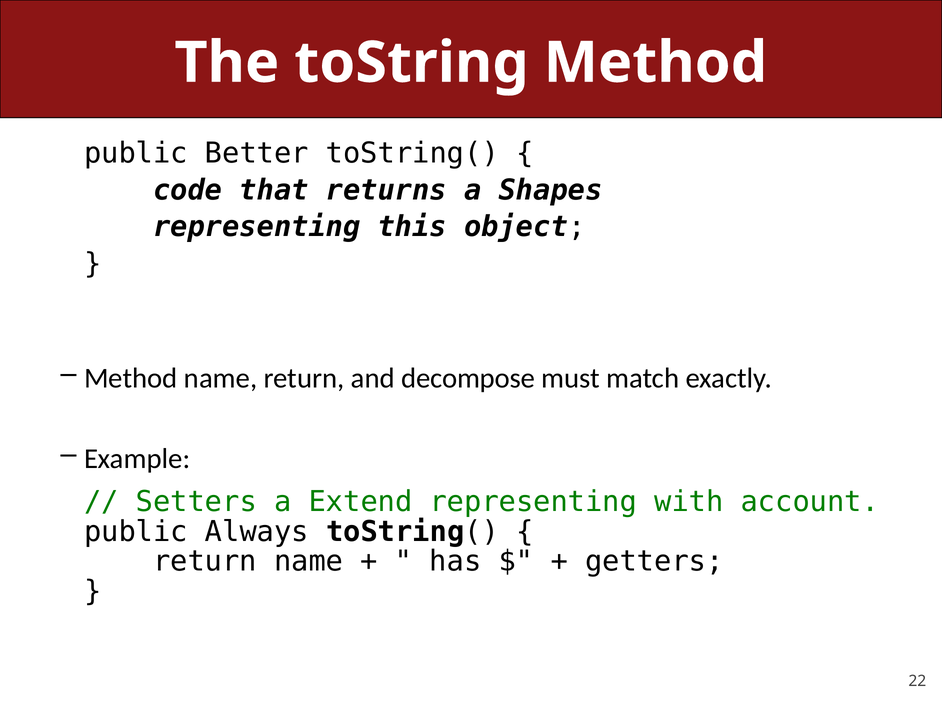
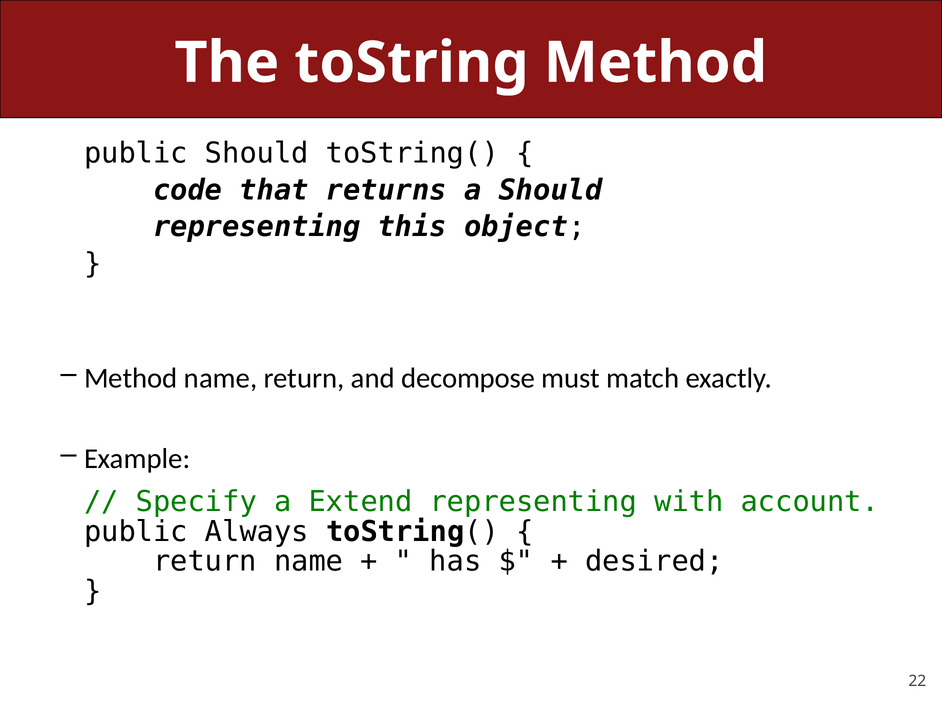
public Better: Better -> Should
a Shapes: Shapes -> Should
Setters: Setters -> Specify
getters: getters -> desired
